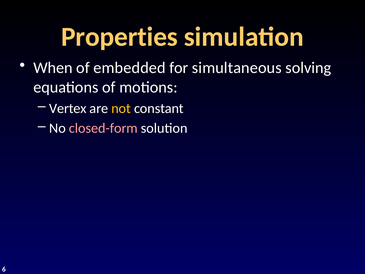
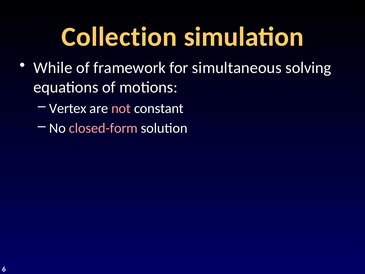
Properties: Properties -> Collection
When: When -> While
embedded: embedded -> framework
not colour: yellow -> pink
